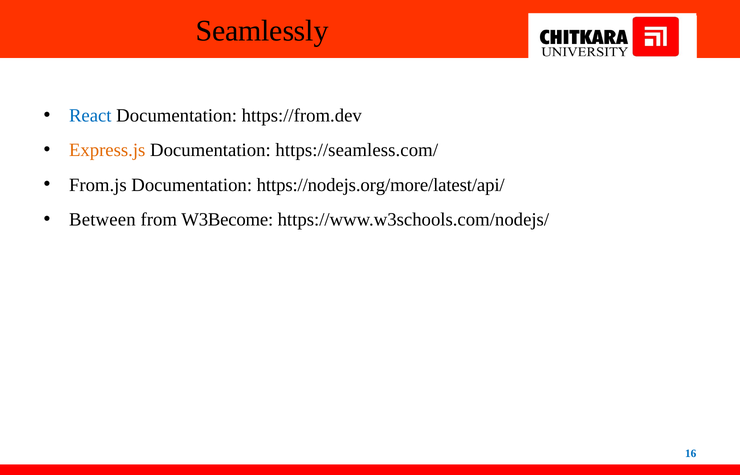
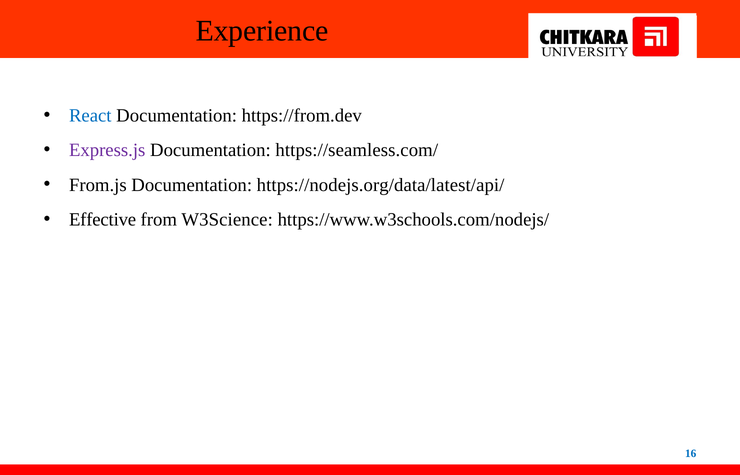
Seamlessly: Seamlessly -> Experience
Express.js colour: orange -> purple
https://nodejs.org/more/latest/api/: https://nodejs.org/more/latest/api/ -> https://nodejs.org/data/latest/api/
Between: Between -> Effective
W3Become: W3Become -> W3Science
